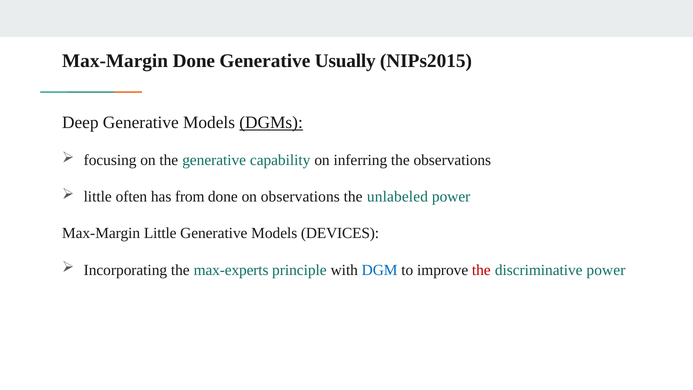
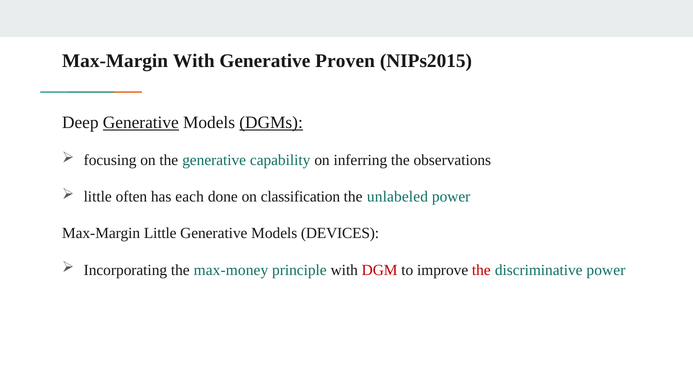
Max-Margin Done: Done -> With
Usually: Usually -> Proven
Generative at (141, 122) underline: none -> present
from: from -> each
on observations: observations -> classification
max-experts: max-experts -> max-money
DGM colour: blue -> red
